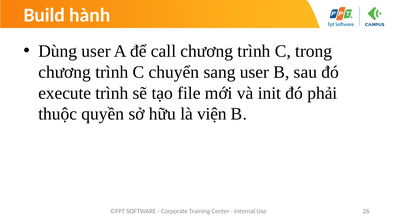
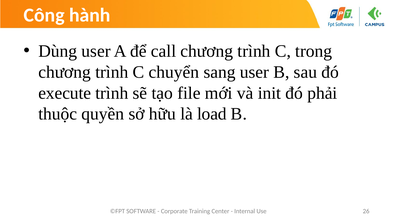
Build: Build -> Công
viện: viện -> load
